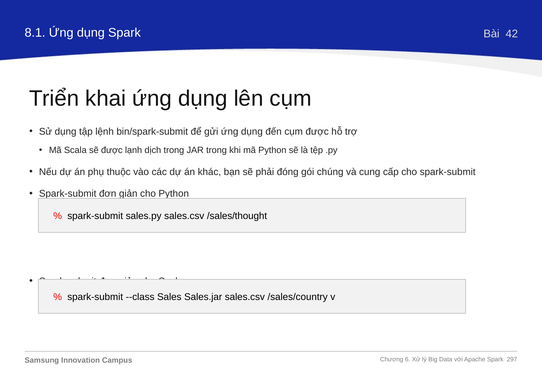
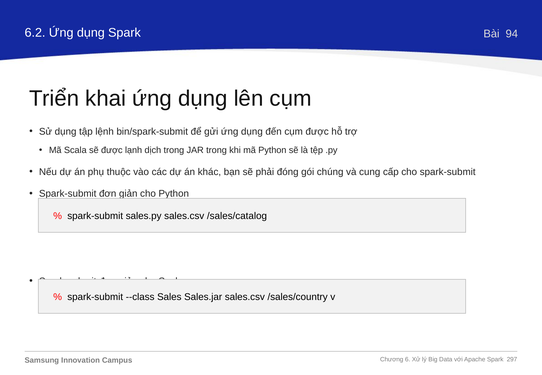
8.1: 8.1 -> 6.2
42: 42 -> 94
/sales/thought: /sales/thought -> /sales/catalog
